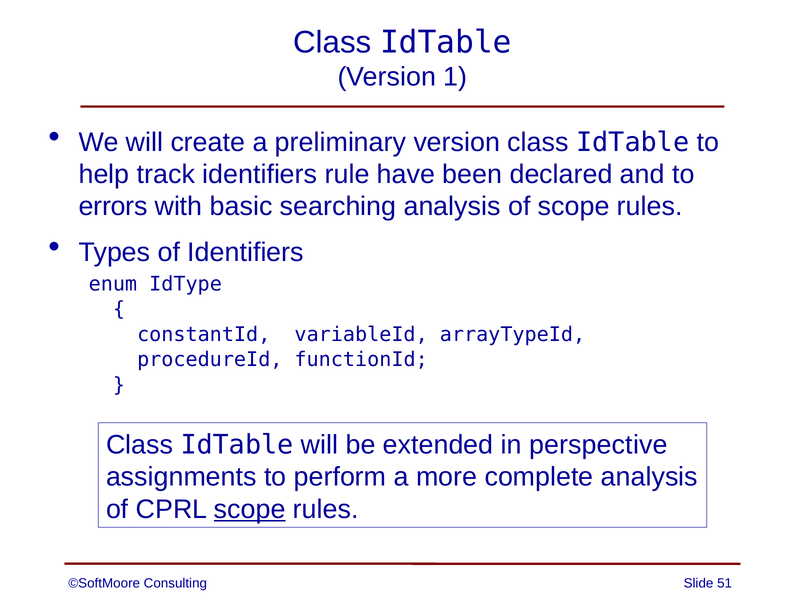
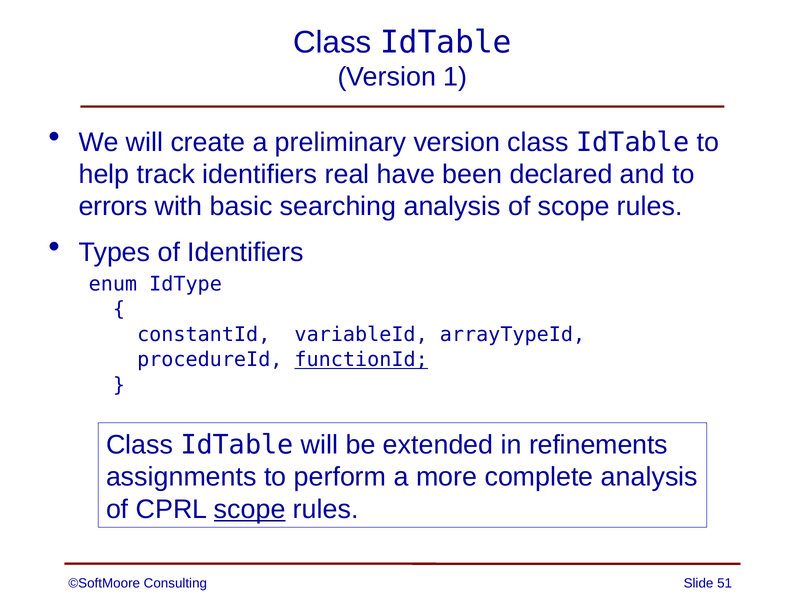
rule: rule -> real
functionId underline: none -> present
perspective: perspective -> refinements
